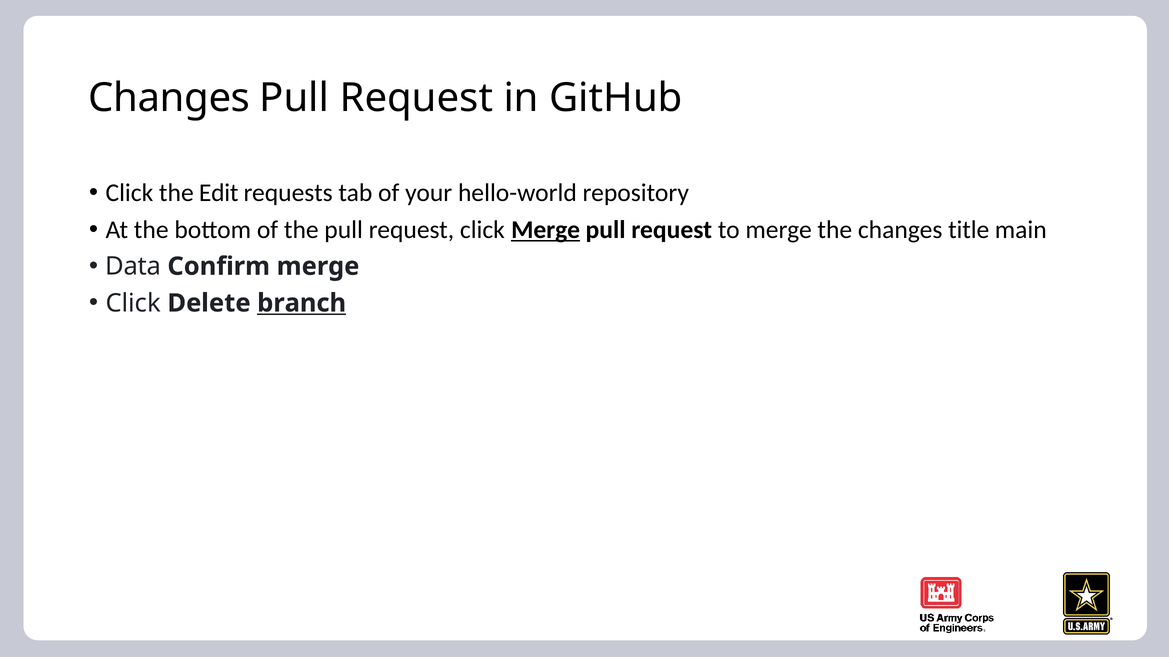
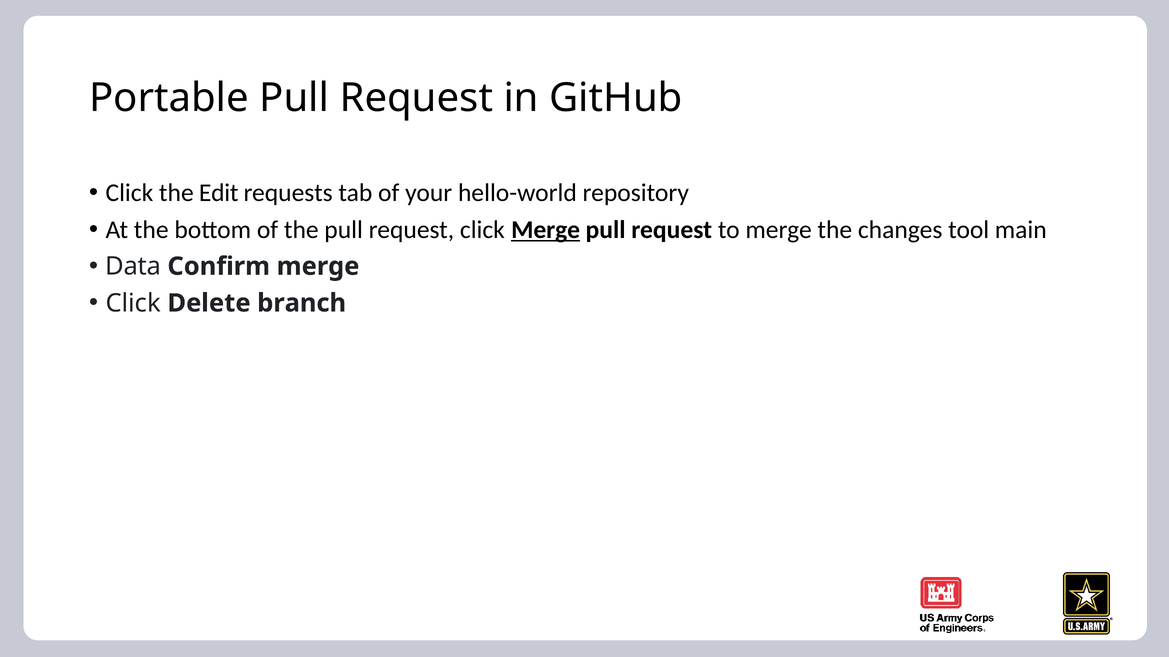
Changes at (169, 98): Changes -> Portable
title: title -> tool
branch underline: present -> none
